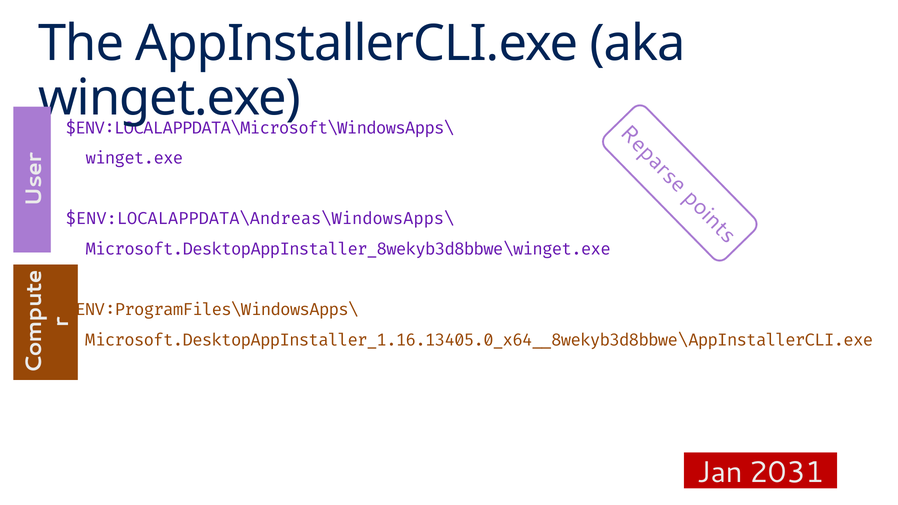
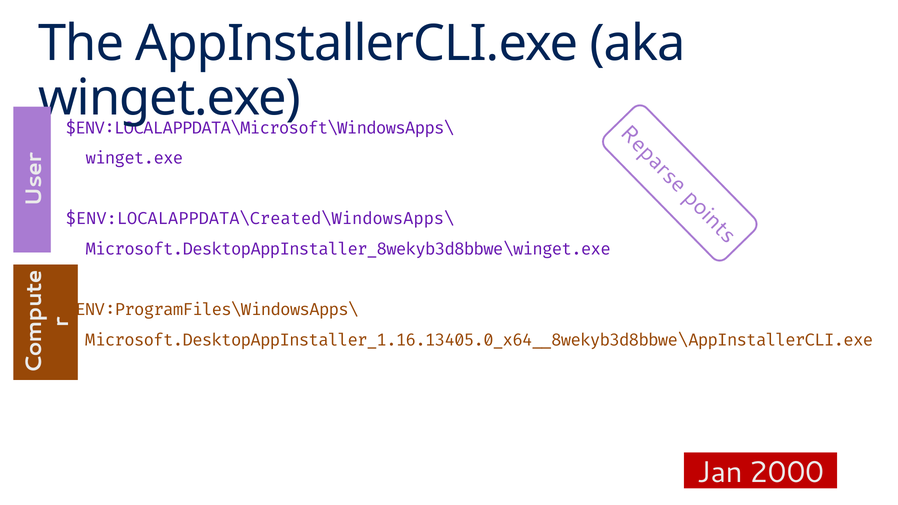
$ENV:LOCALAPPDATA\Andreas\WindowsApps\: $ENV:LOCALAPPDATA\Andreas\WindowsApps\ -> $ENV:LOCALAPPDATA\Created\WindowsApps\
2031: 2031 -> 2000
